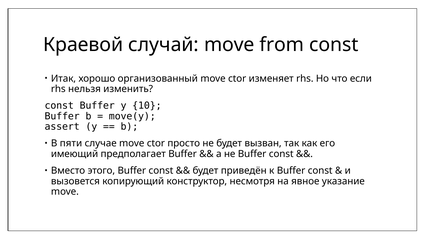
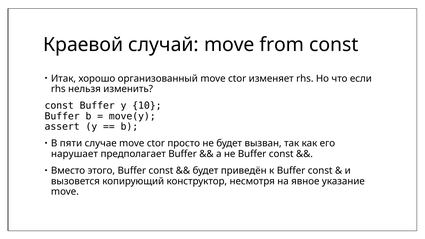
имеющий: имеющий -> нарушает
